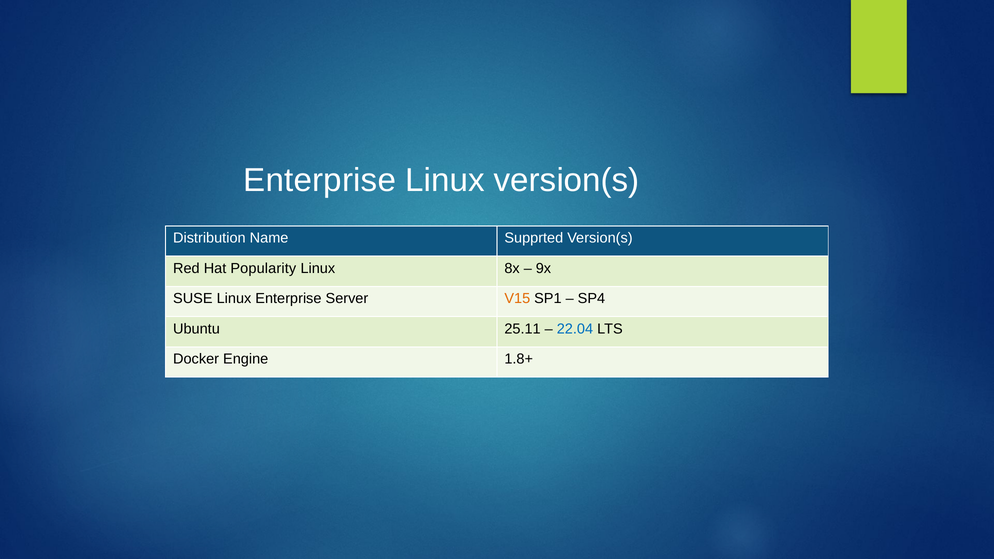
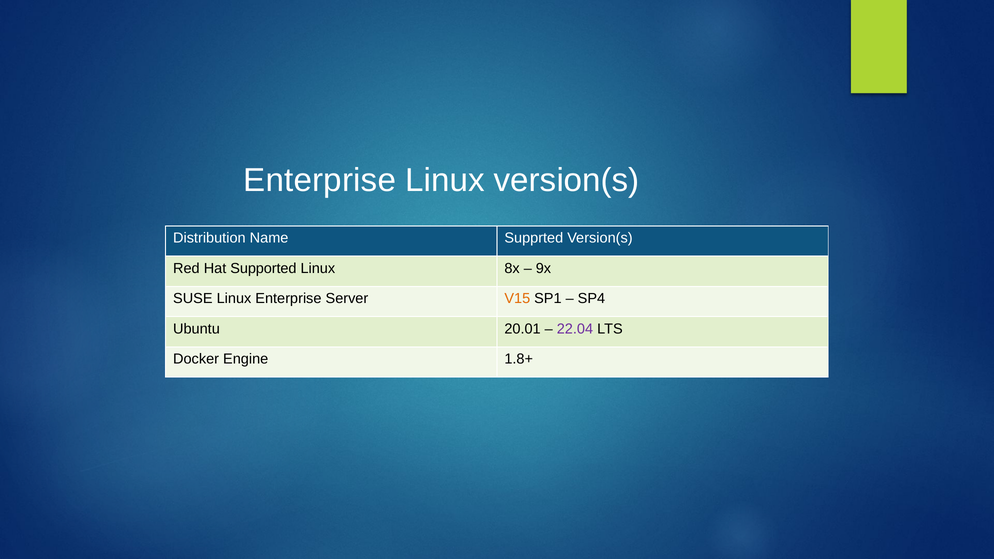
Popularity: Popularity -> Supported
25.11: 25.11 -> 20.01
22.04 colour: blue -> purple
